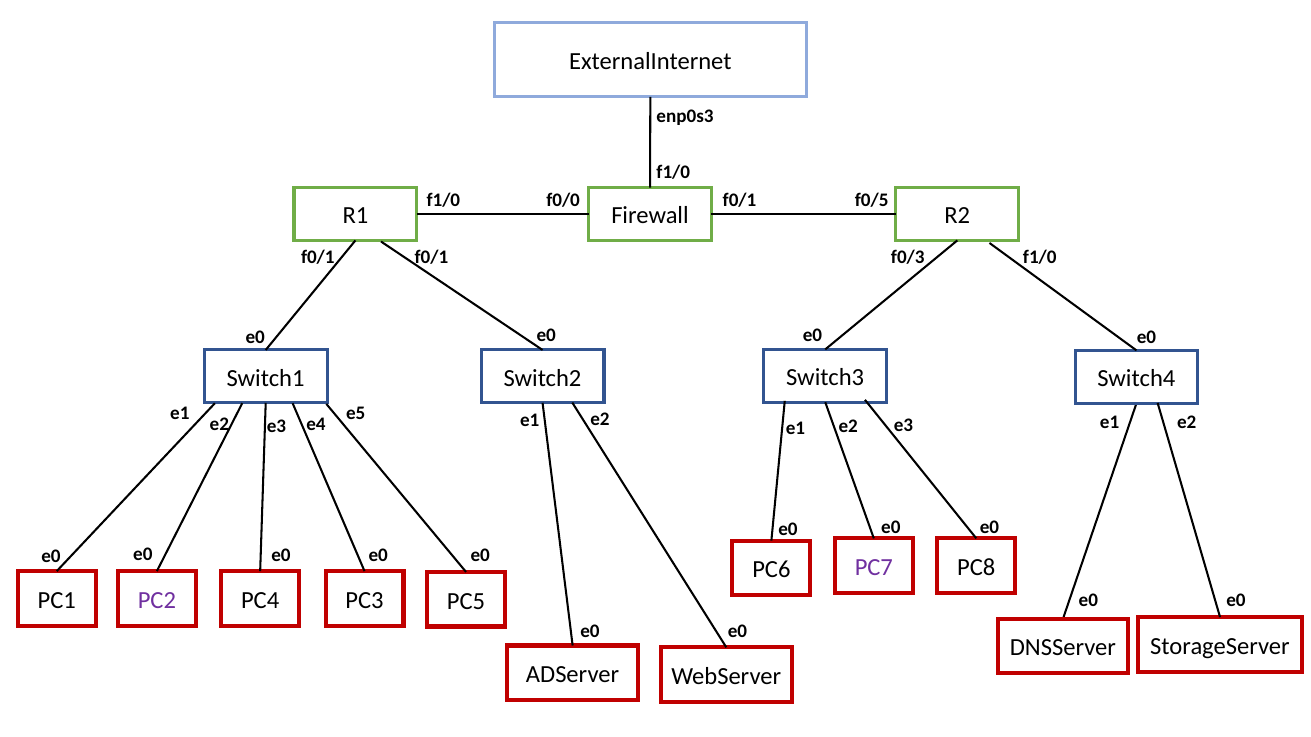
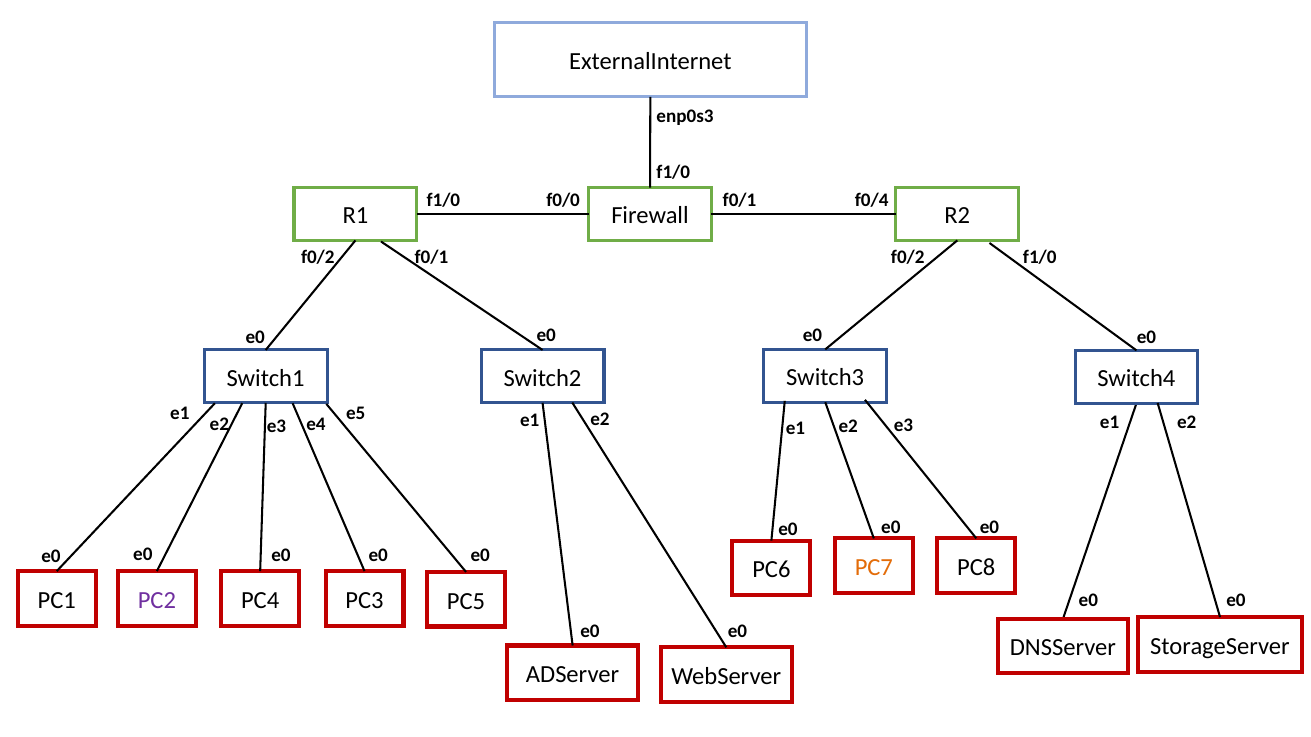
f0/5: f0/5 -> f0/4
f0/1 at (318, 257): f0/1 -> f0/2
f0/3 at (908, 257): f0/3 -> f0/2
PC7 colour: purple -> orange
